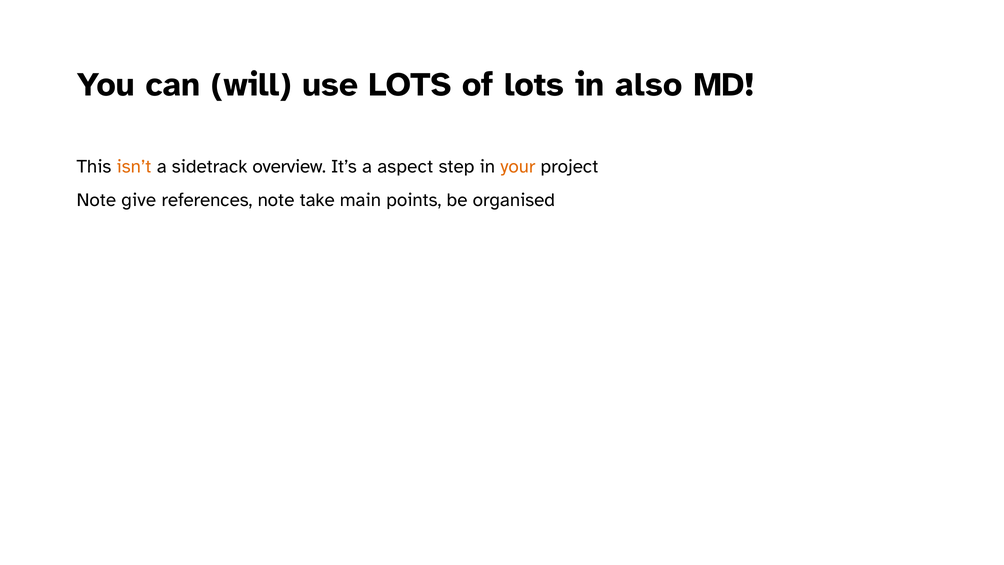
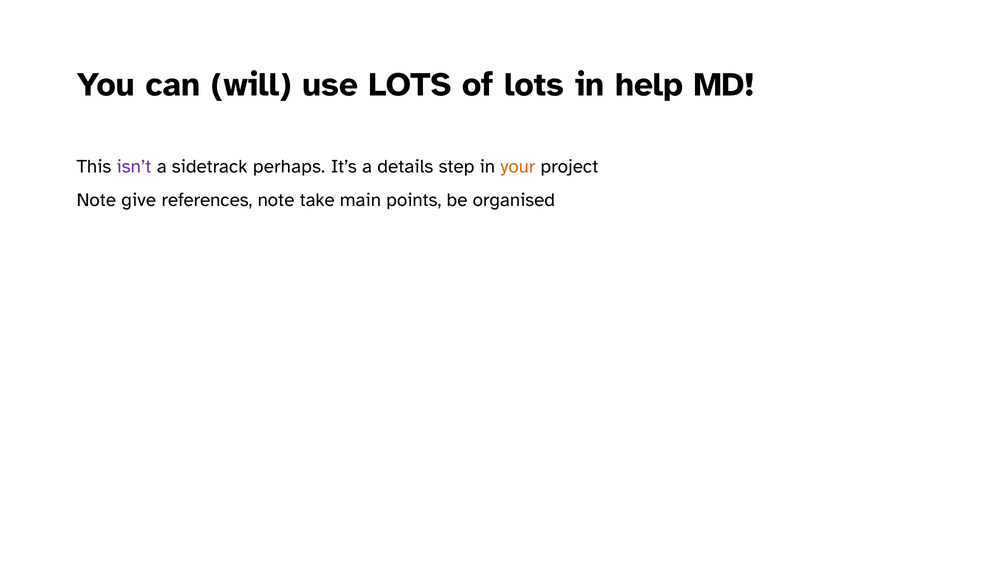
also: also -> help
isn’t colour: orange -> purple
overview: overview -> perhaps
aspect: aspect -> details
